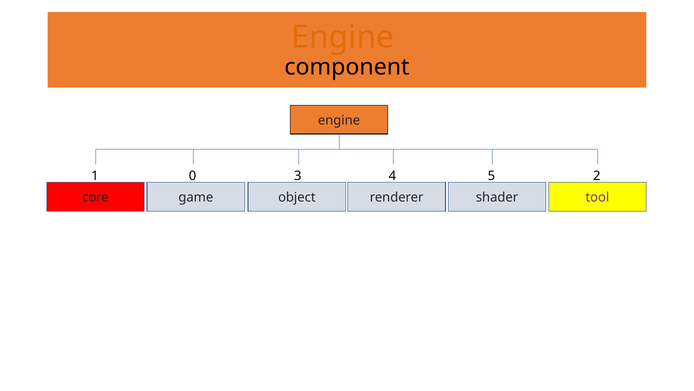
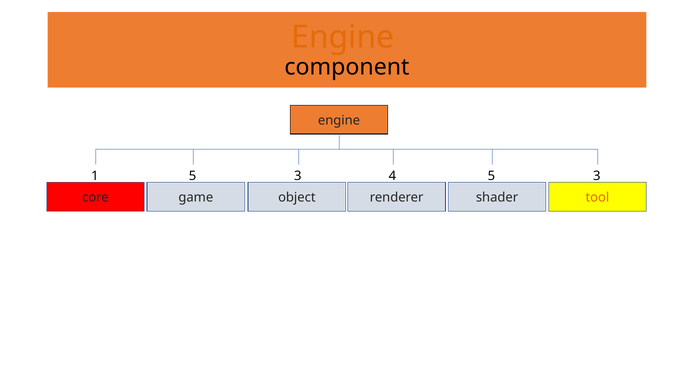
1 0: 0 -> 5
4 5 2: 2 -> 3
tool colour: purple -> orange
